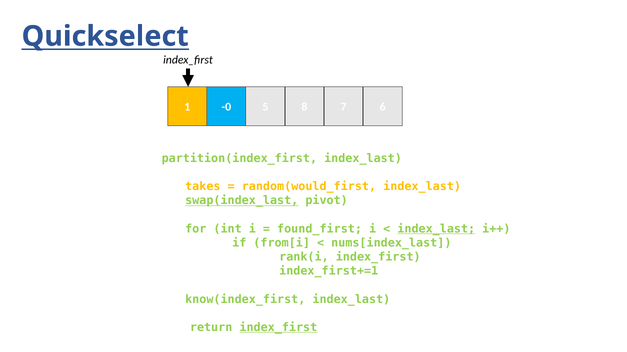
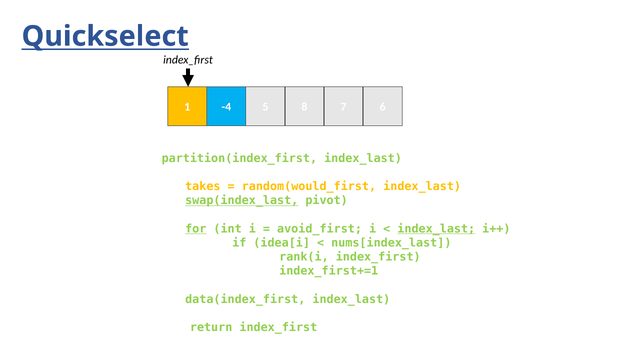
-0: -0 -> -4
for underline: none -> present
found_first: found_first -> avoid_first
from[i: from[i -> idea[i
know(index_first: know(index_first -> data(index_first
index_first at (278, 328) underline: present -> none
